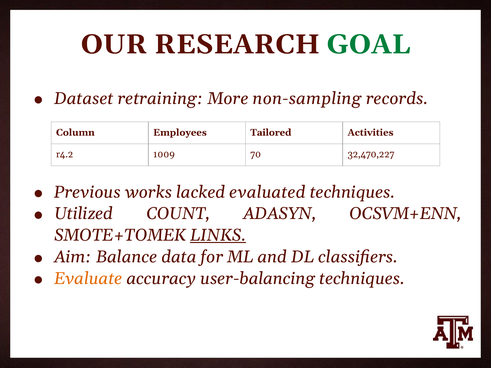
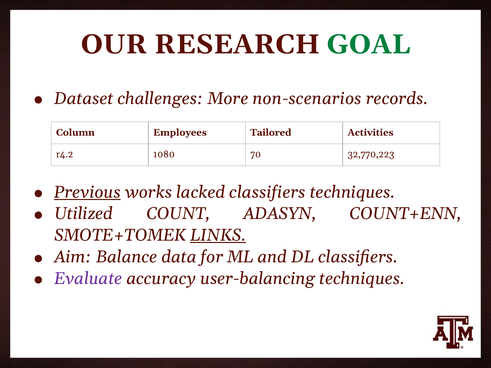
retraining: retraining -> challenges
non-sampling: non-sampling -> non-scenarios
1009: 1009 -> 1080
32,470,227: 32,470,227 -> 32,770,223
Previous underline: none -> present
lacked evaluated: evaluated -> classifiers
OCSVM+ENN: OCSVM+ENN -> COUNT+ENN
Evaluate colour: orange -> purple
